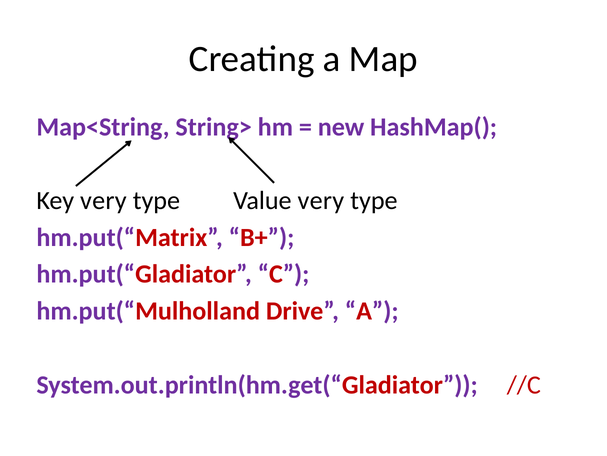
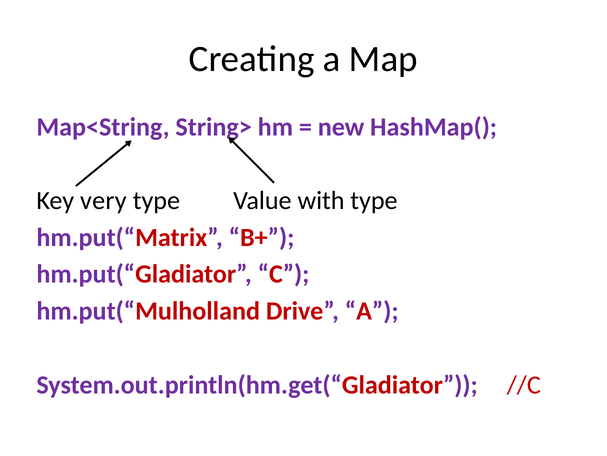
Value very: very -> with
